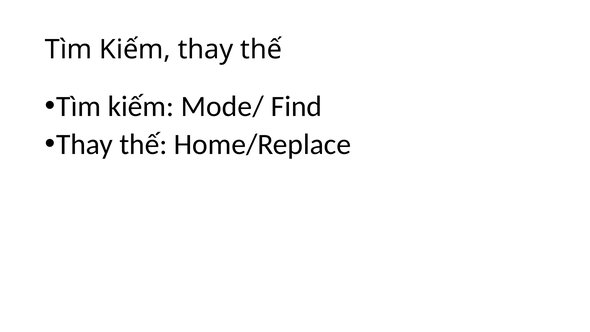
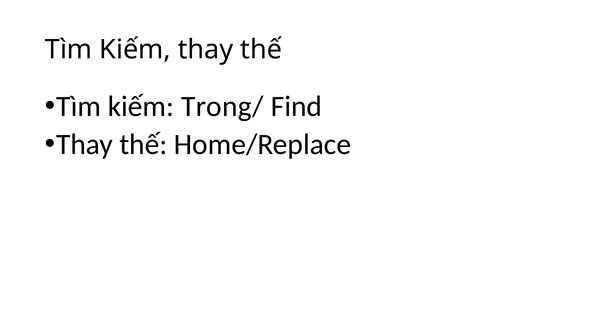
Mode/: Mode/ -> Trong/
